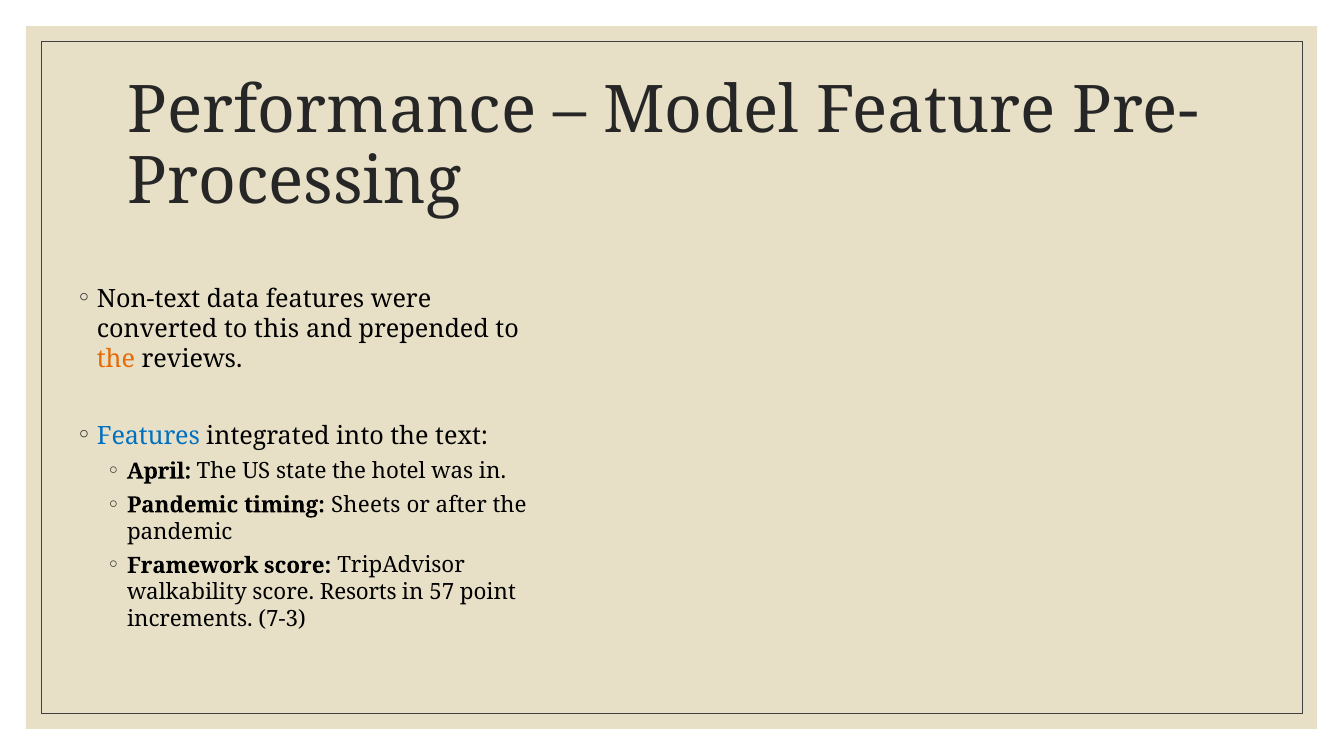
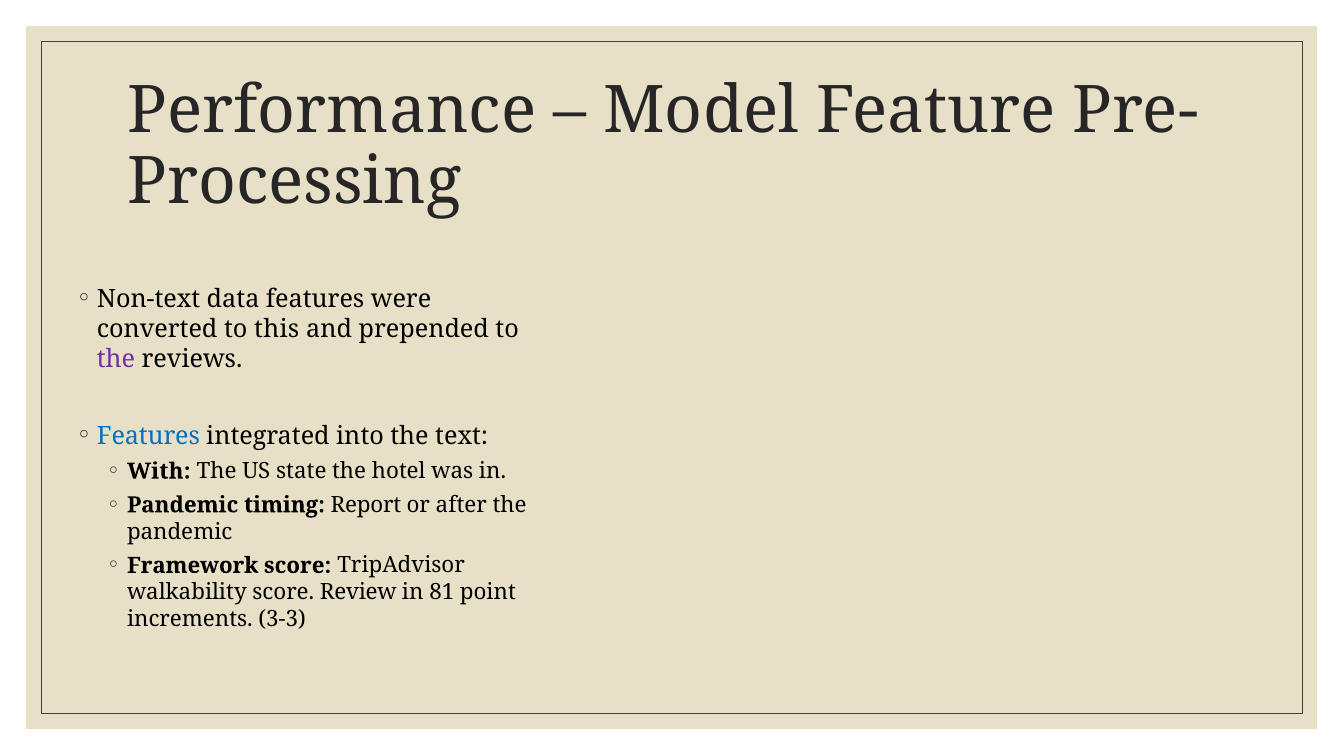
the at (116, 360) colour: orange -> purple
April: April -> With
Sheets: Sheets -> Report
Resorts: Resorts -> Review
57: 57 -> 81
7-3: 7-3 -> 3-3
